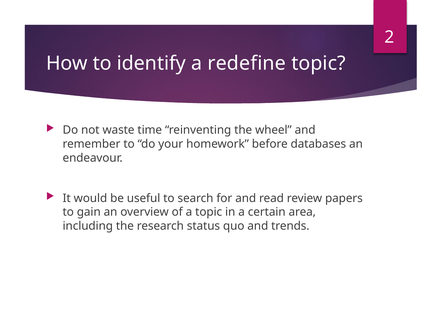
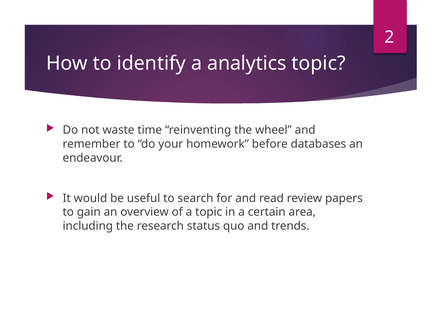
redefine: redefine -> analytics
